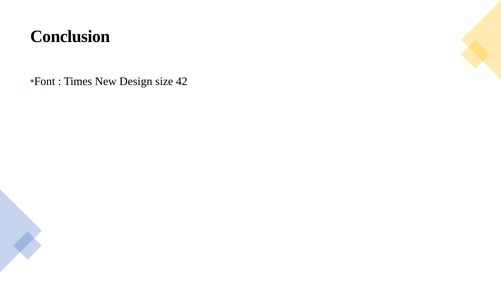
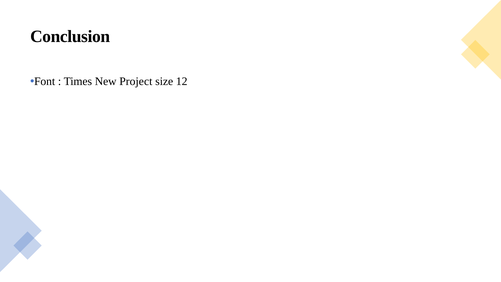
Design: Design -> Project
42: 42 -> 12
